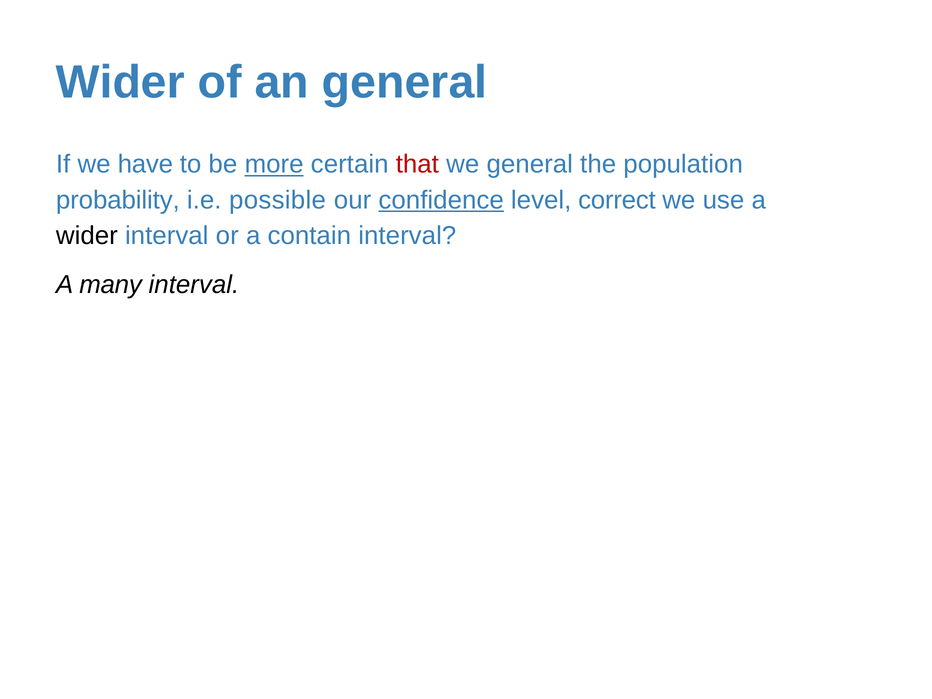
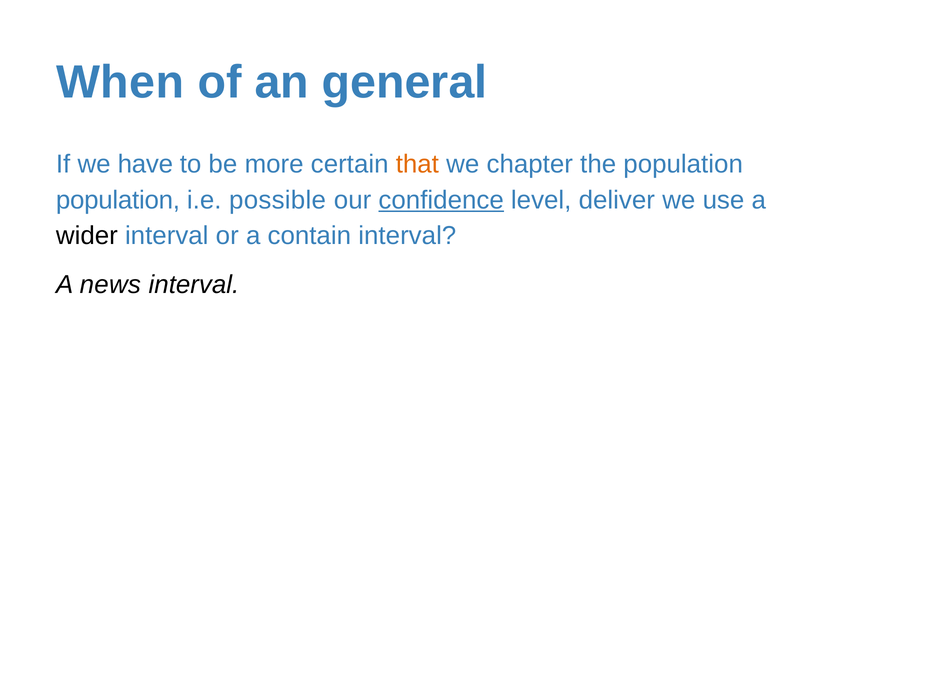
Wider at (120, 82): Wider -> When
more underline: present -> none
that colour: red -> orange
we general: general -> chapter
probability at (118, 200): probability -> population
correct: correct -> deliver
many: many -> news
